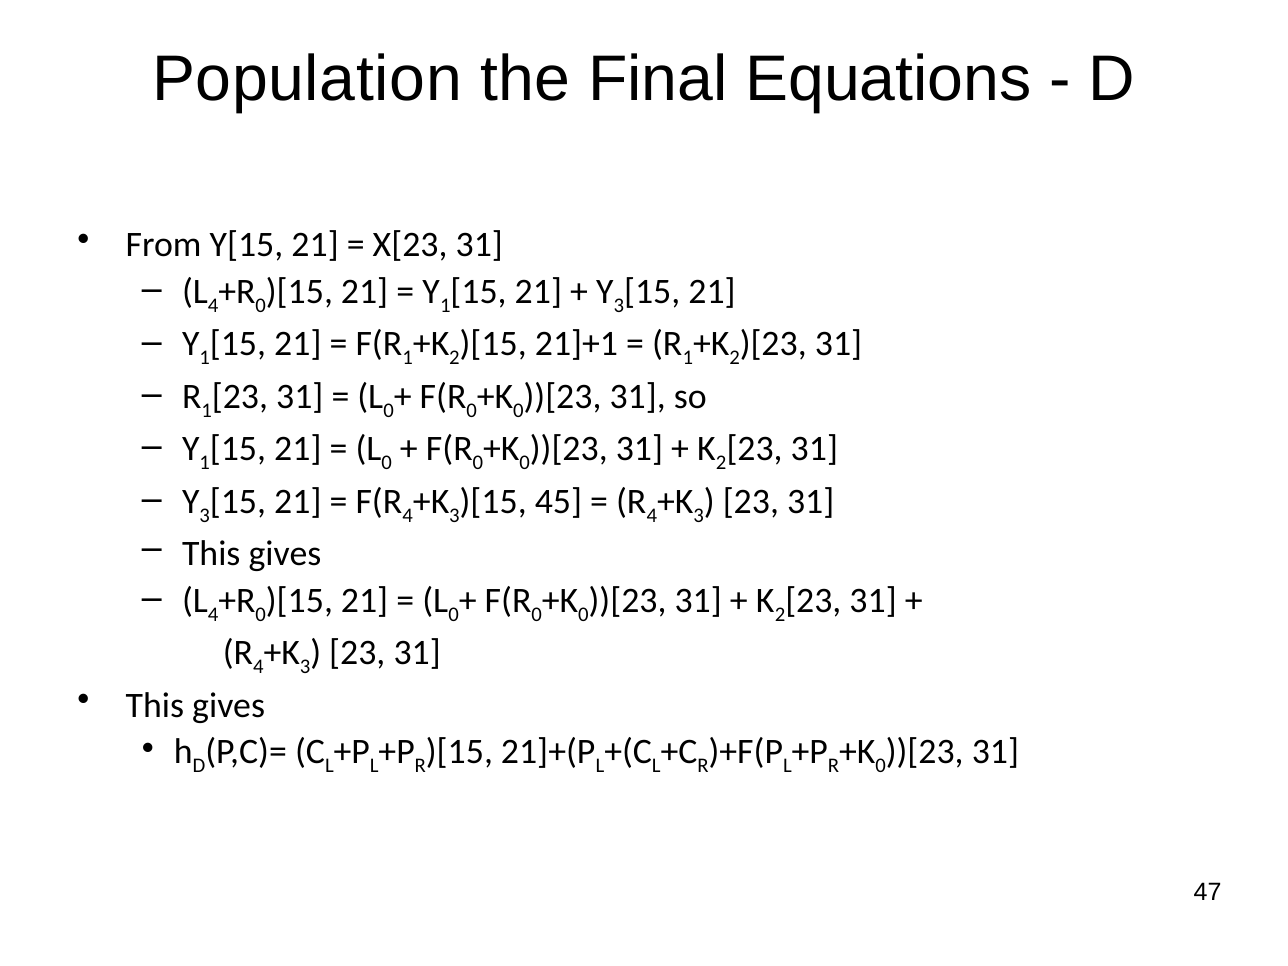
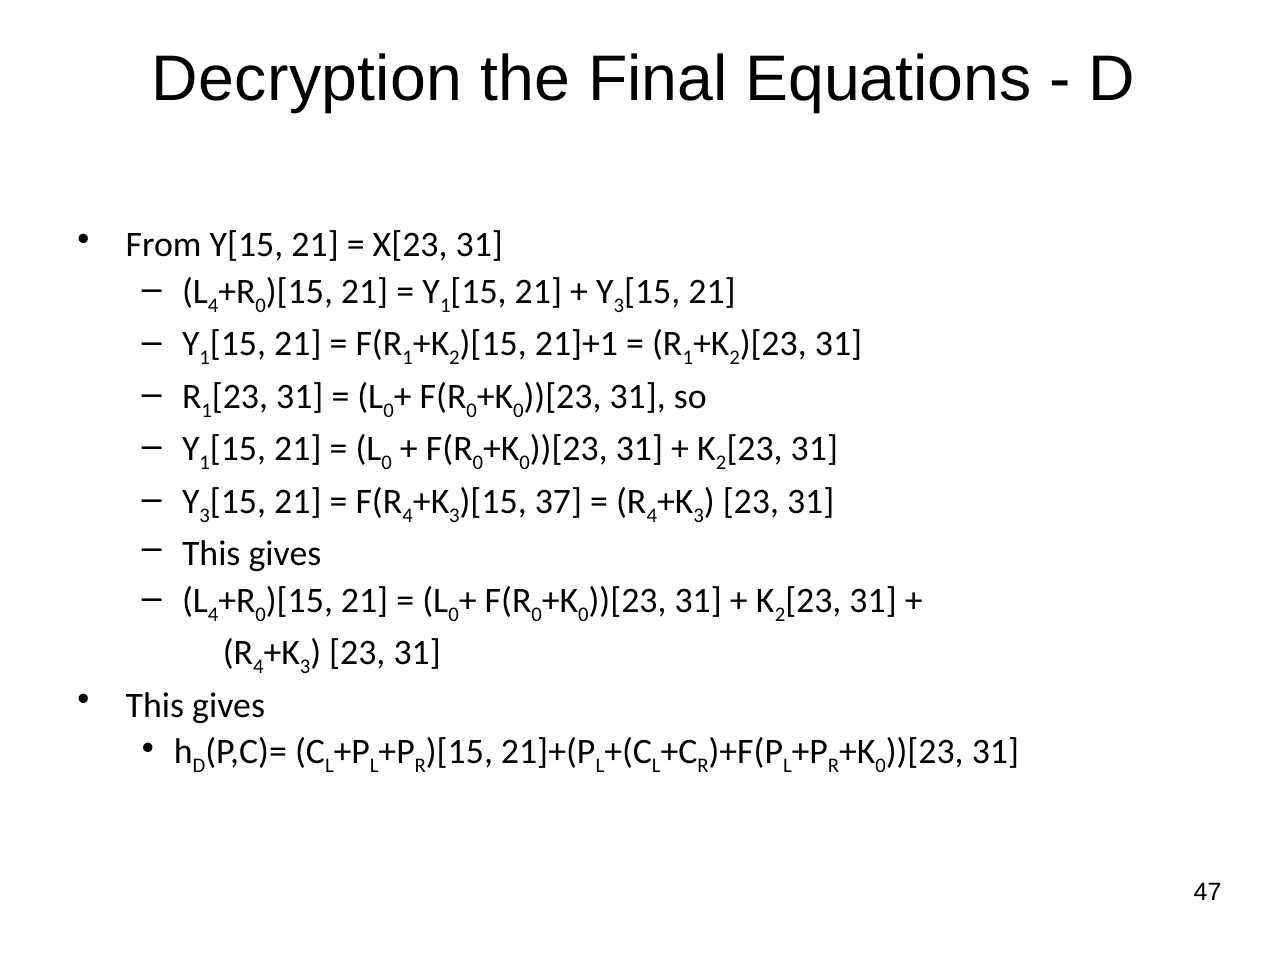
Population: Population -> Decryption
45: 45 -> 37
